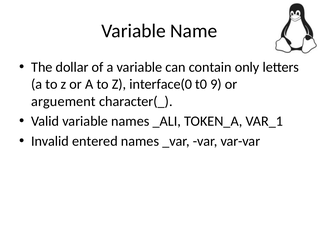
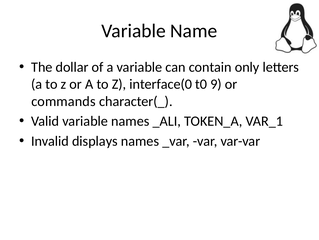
arguement: arguement -> commands
entered: entered -> displays
